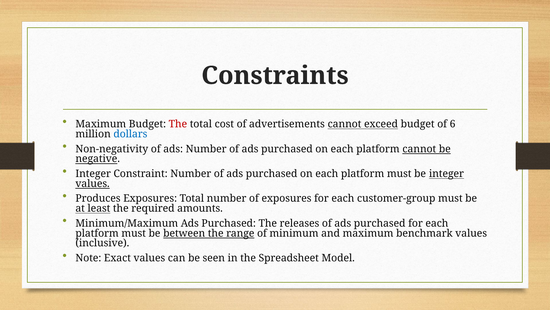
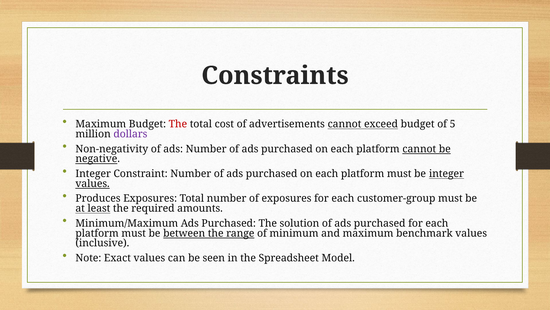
6: 6 -> 5
dollars colour: blue -> purple
releases: releases -> solution
